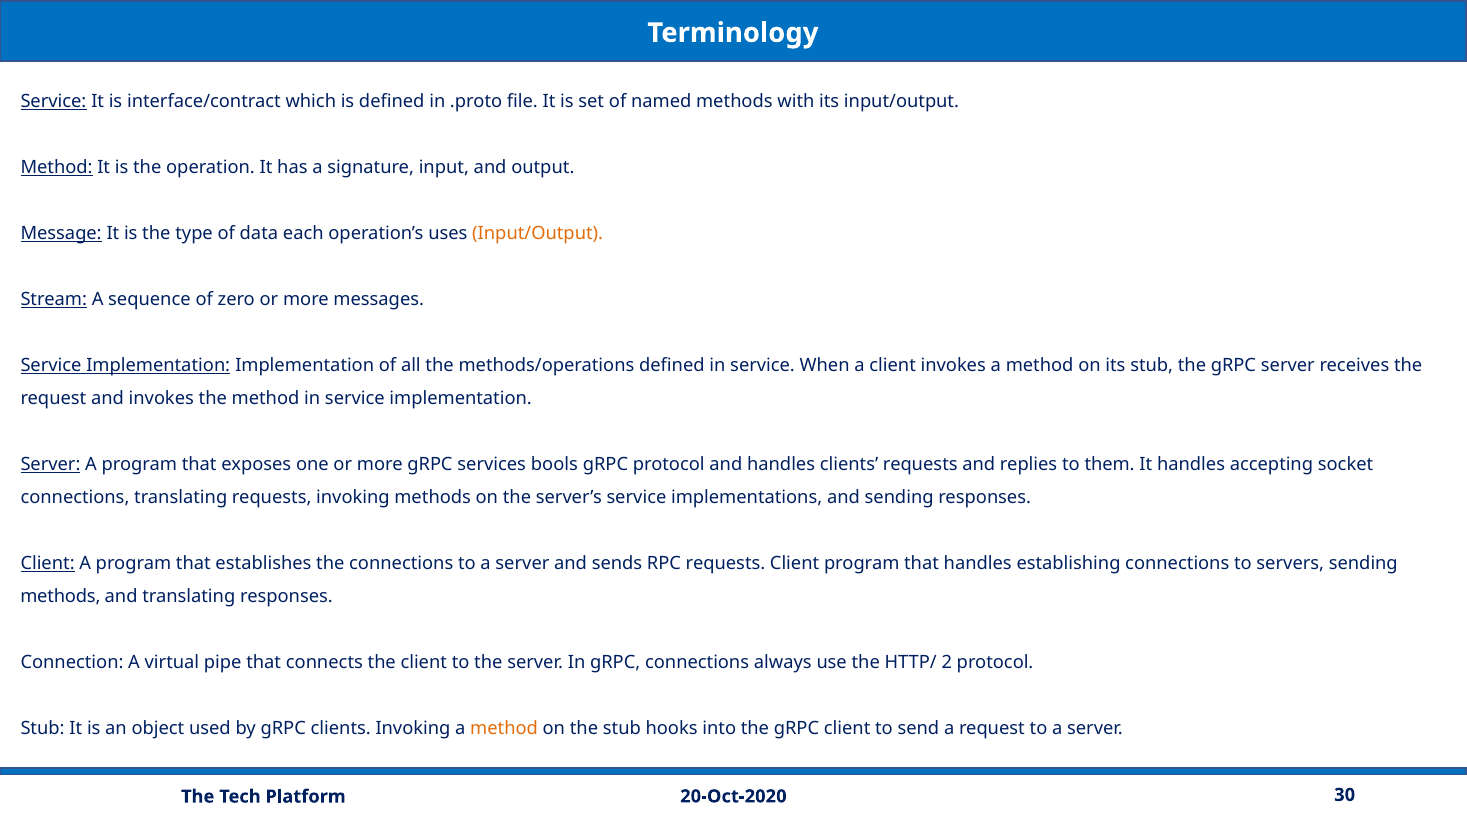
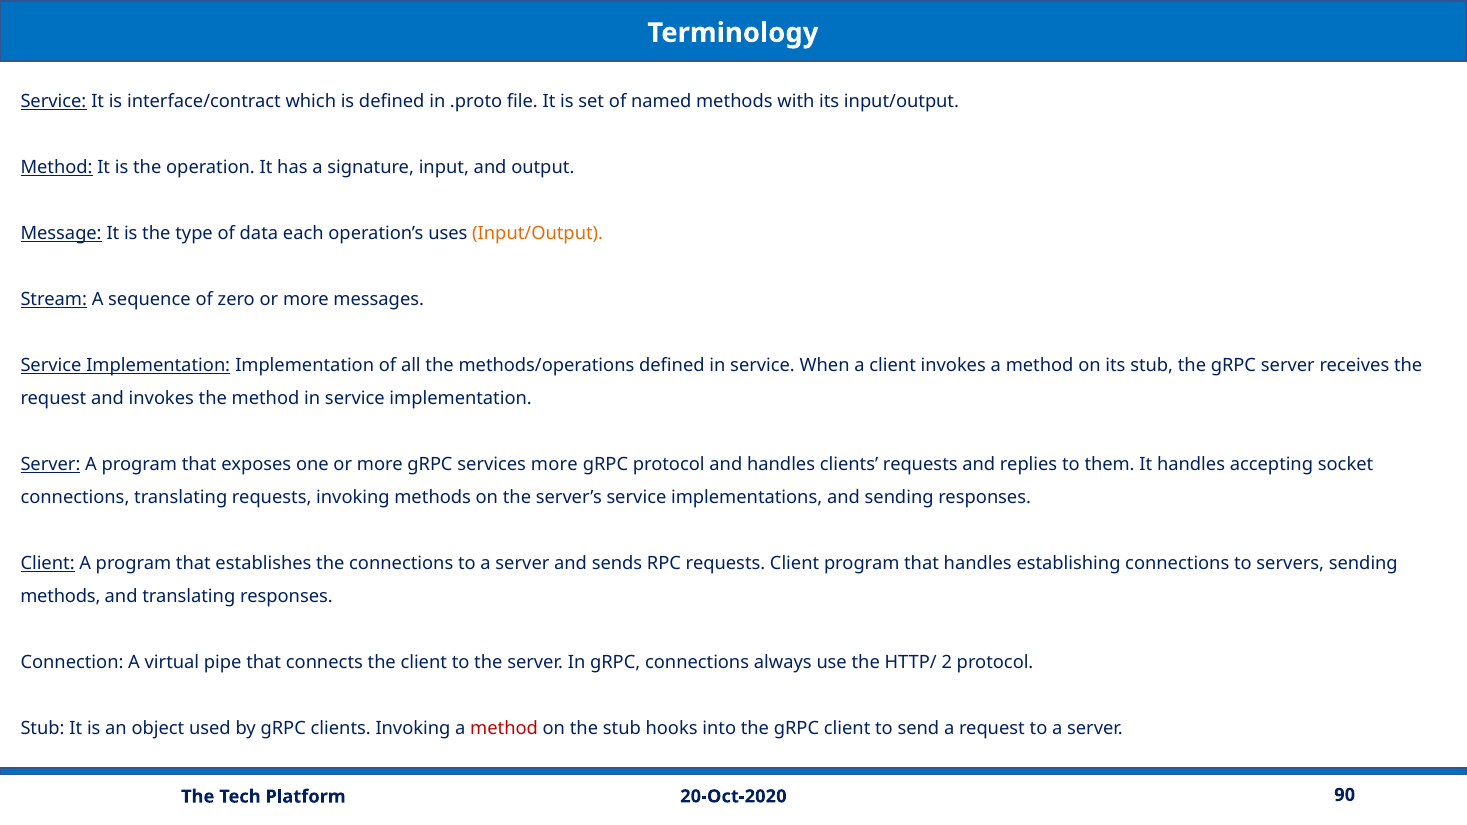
services bools: bools -> more
method at (504, 728) colour: orange -> red
30: 30 -> 90
